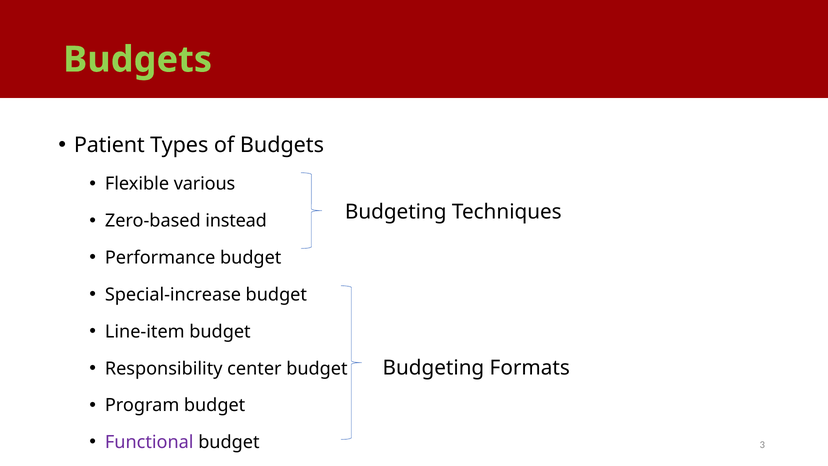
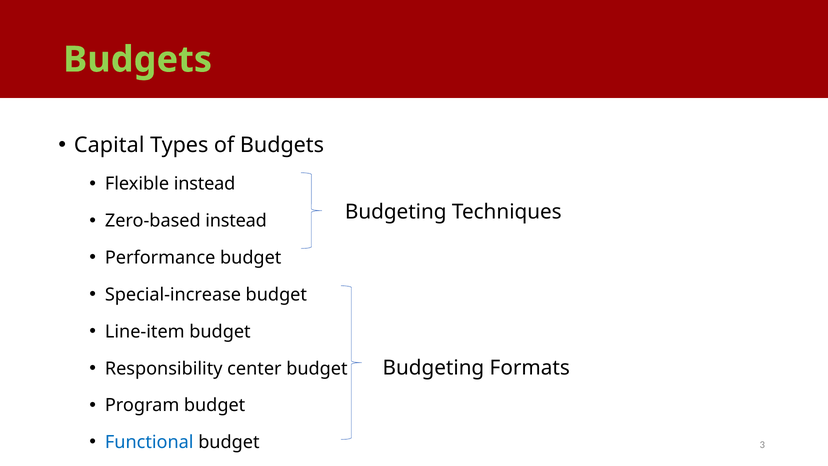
Patient: Patient -> Capital
Flexible various: various -> instead
Functional colour: purple -> blue
